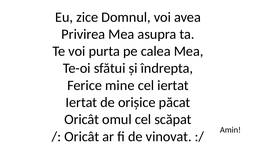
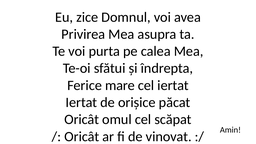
mine: mine -> mare
